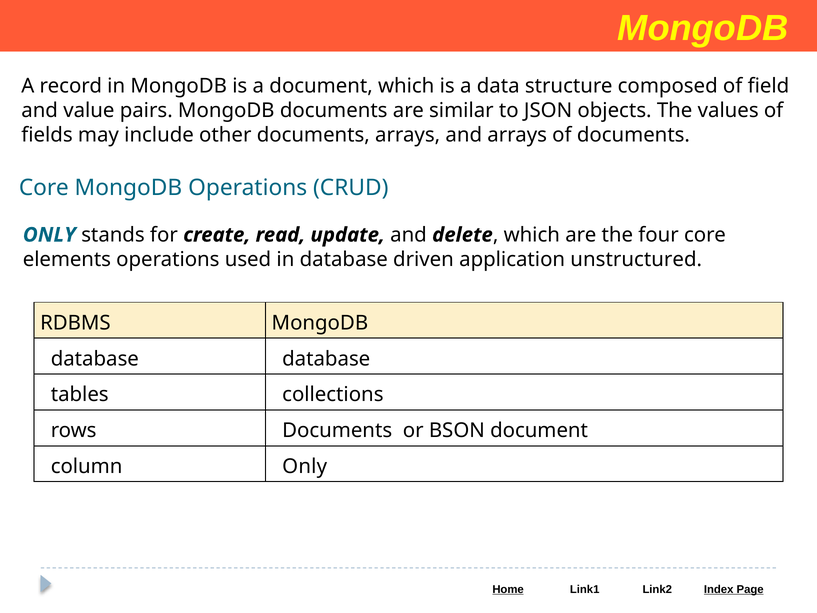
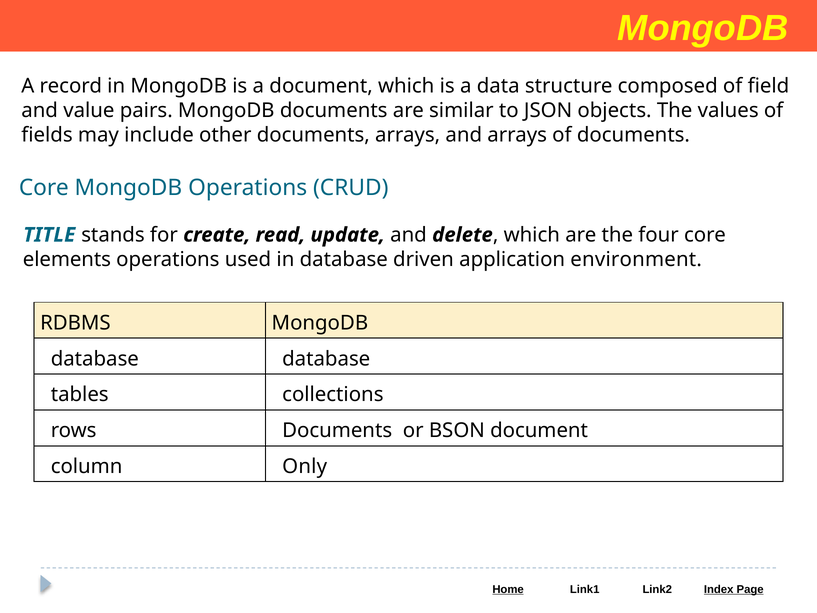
ONLY at (49, 235): ONLY -> TITLE
unstructured: unstructured -> environment
